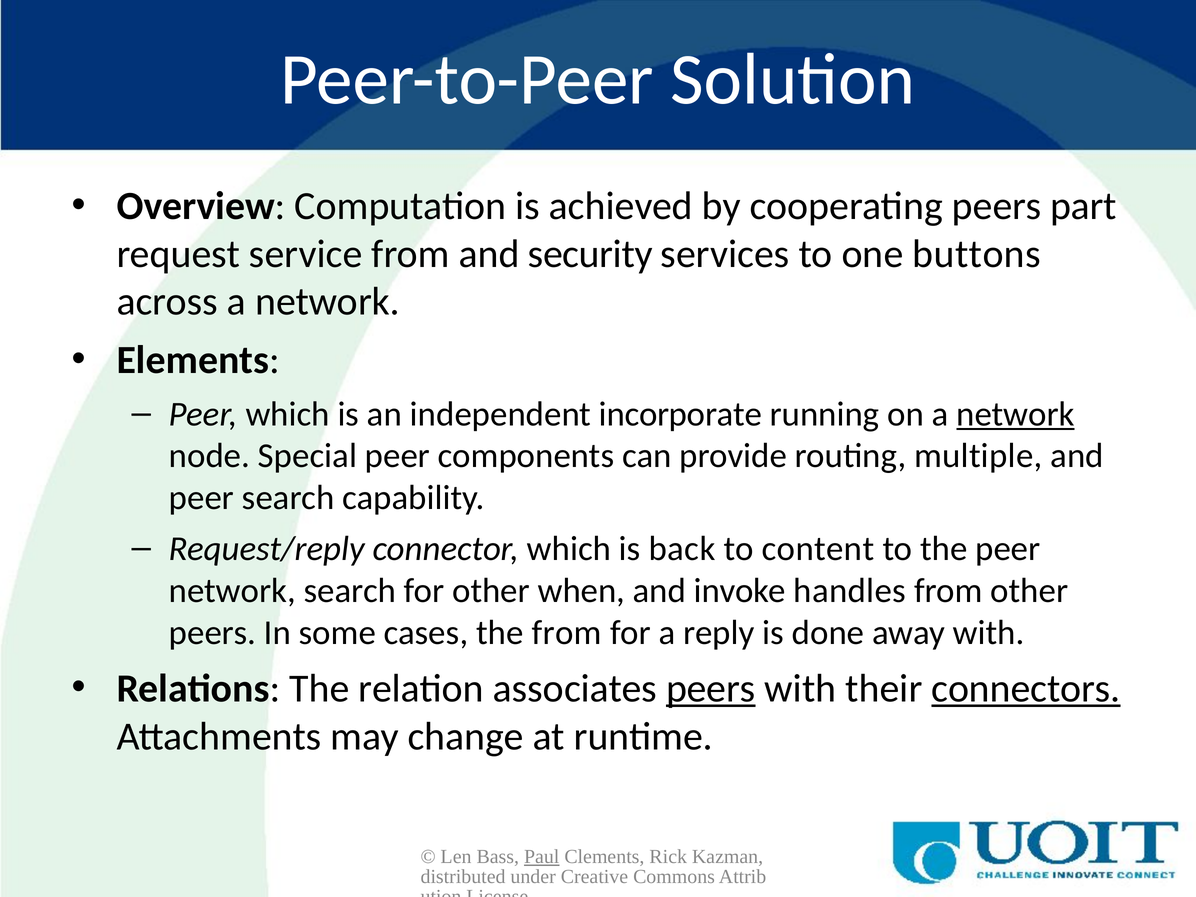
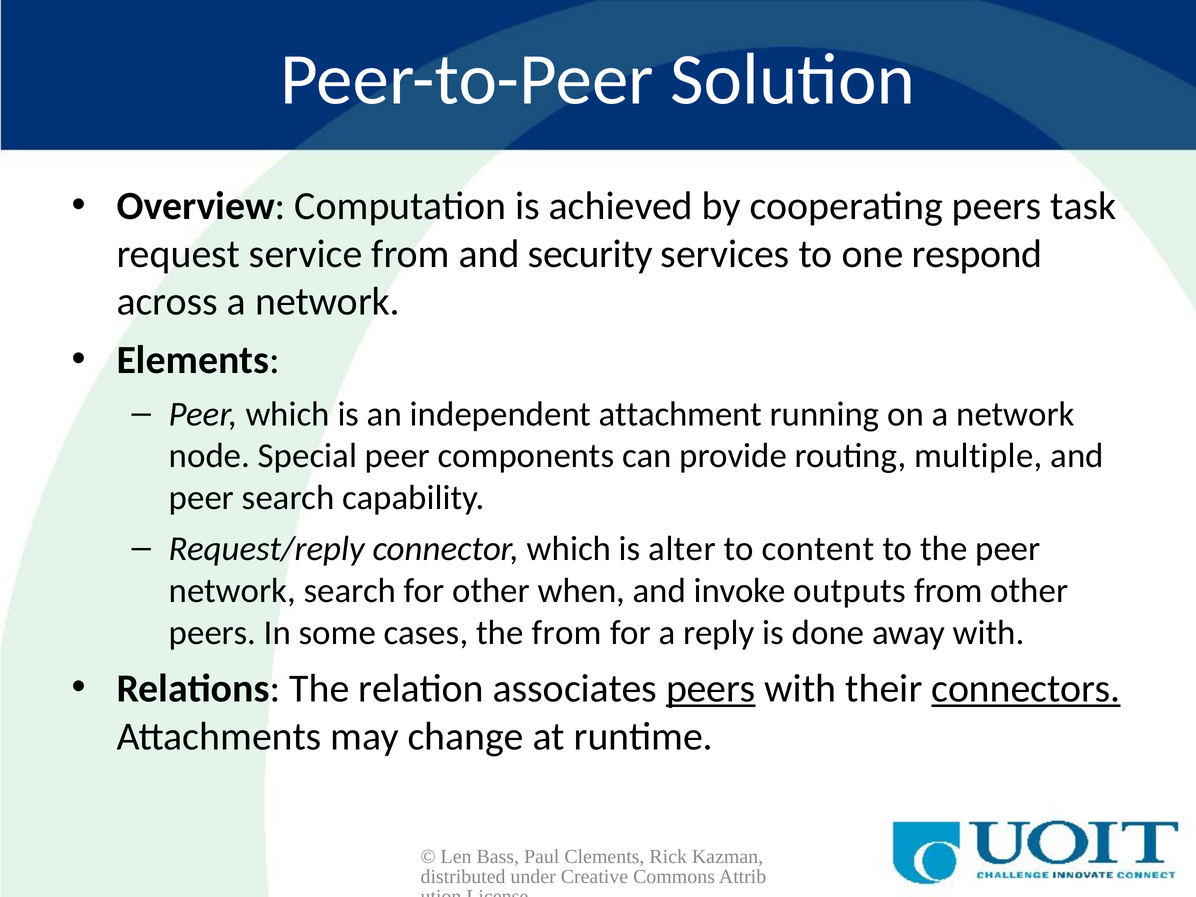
part: part -> task
buttons: buttons -> respond
incorporate: incorporate -> attachment
network at (1015, 414) underline: present -> none
back: back -> alter
handles: handles -> outputs
Paul underline: present -> none
